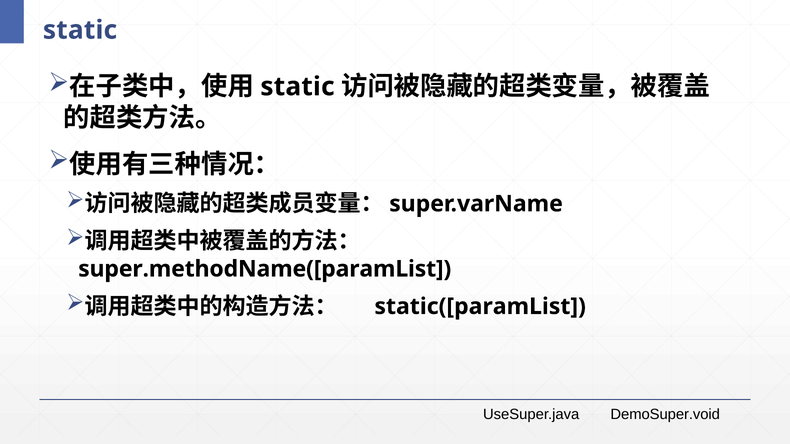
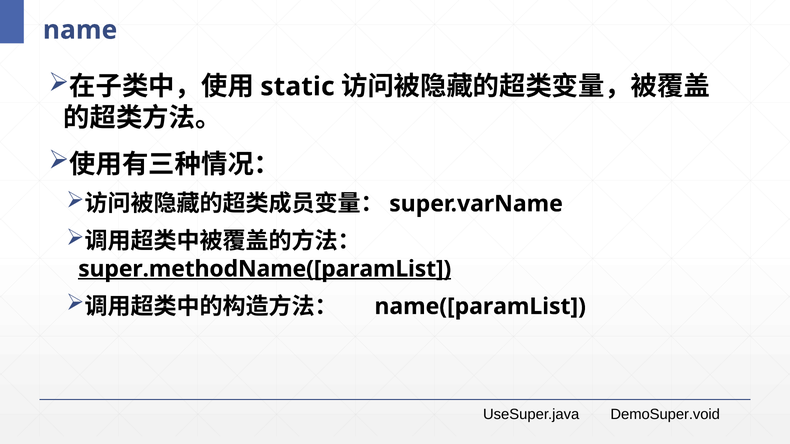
static at (80, 30): static -> name
super.methodName([paramList underline: none -> present
static([paramList: static([paramList -> name([paramList
